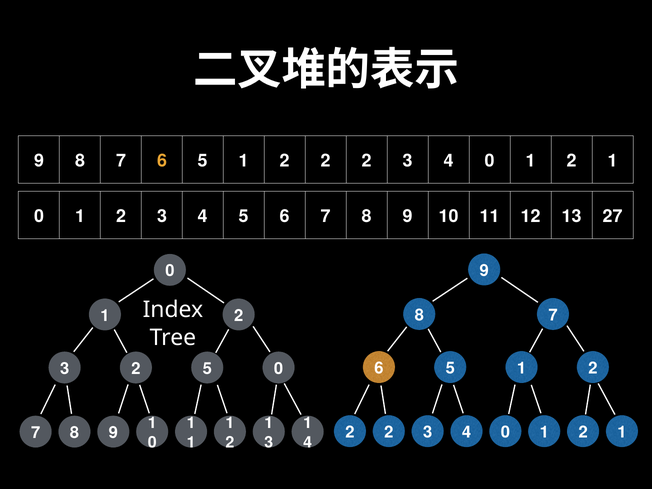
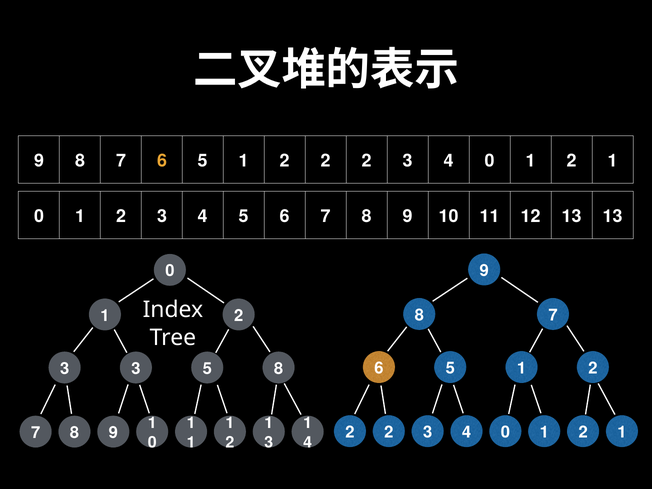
13 27: 27 -> 13
3 2: 2 -> 3
5 0: 0 -> 8
